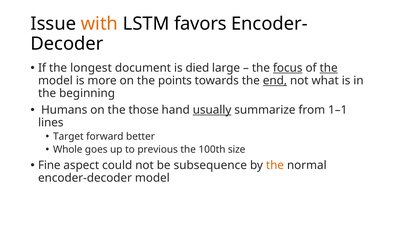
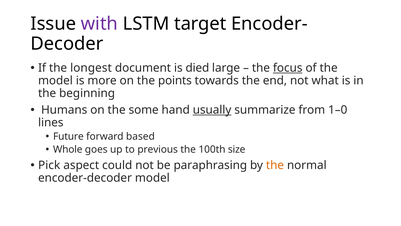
with colour: orange -> purple
favors: favors -> target
the at (329, 68) underline: present -> none
end underline: present -> none
those: those -> some
1–1: 1–1 -> 1–0
Target: Target -> Future
better: better -> based
Fine: Fine -> Pick
subsequence: subsequence -> paraphrasing
